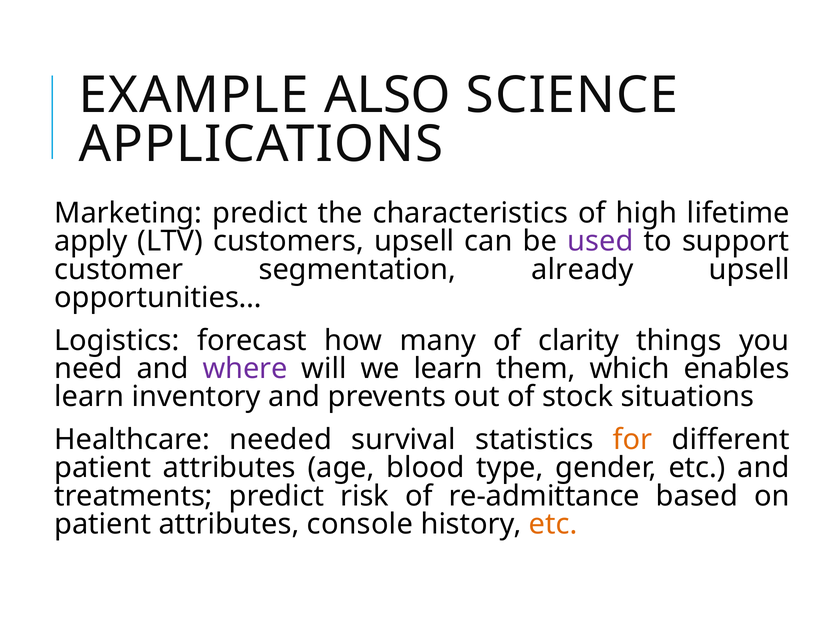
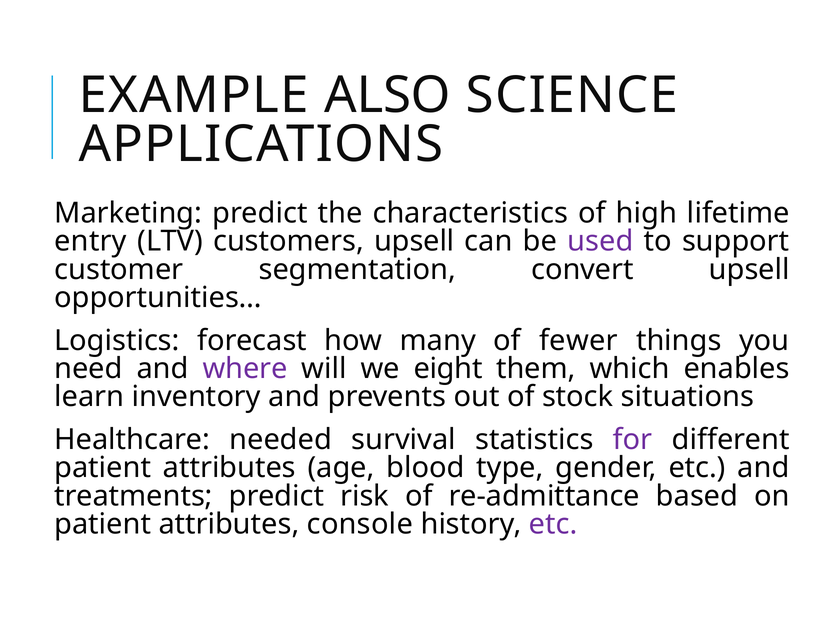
apply: apply -> entry
already: already -> convert
clarity: clarity -> fewer
we learn: learn -> eight
for colour: orange -> purple
etc at (553, 524) colour: orange -> purple
